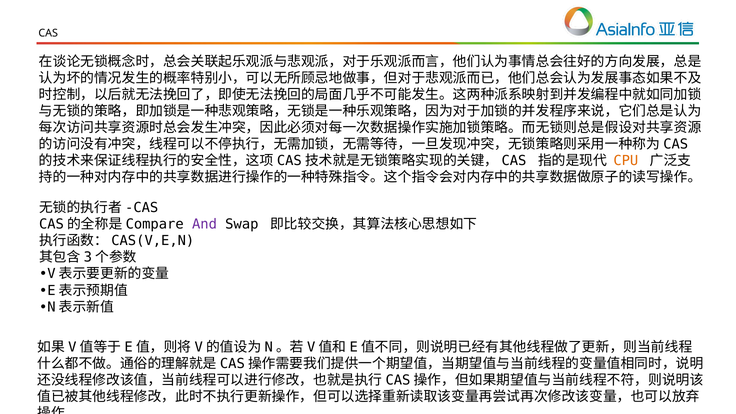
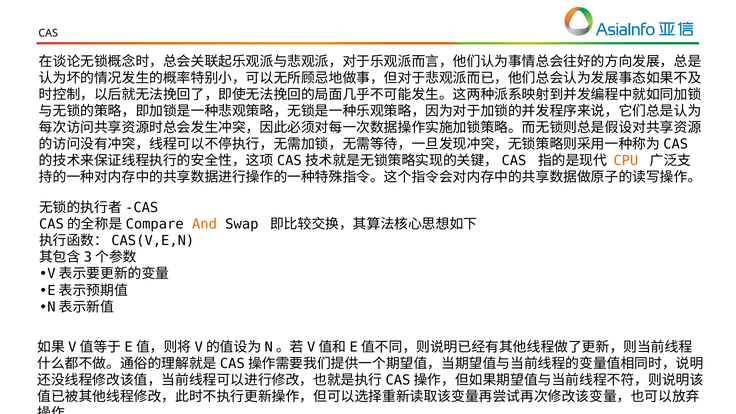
And colour: purple -> orange
